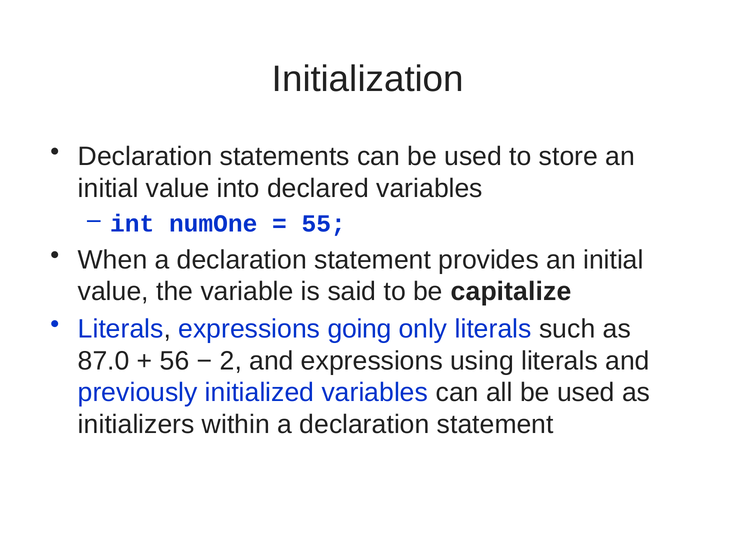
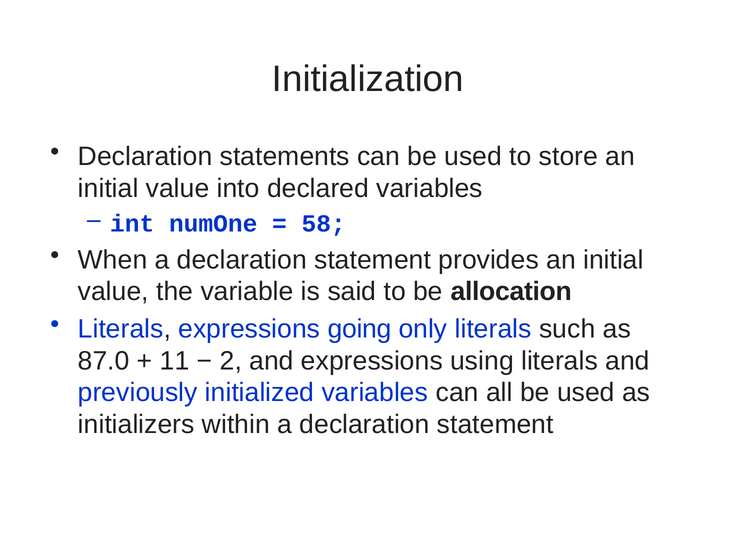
55: 55 -> 58
capitalize: capitalize -> allocation
56: 56 -> 11
